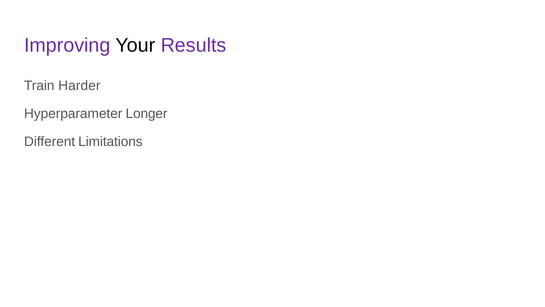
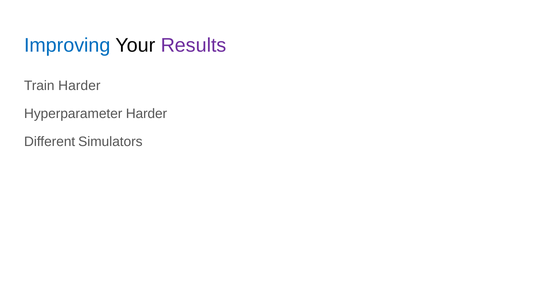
Improving colour: purple -> blue
Hyperparameter Longer: Longer -> Harder
Limitations: Limitations -> Simulators
